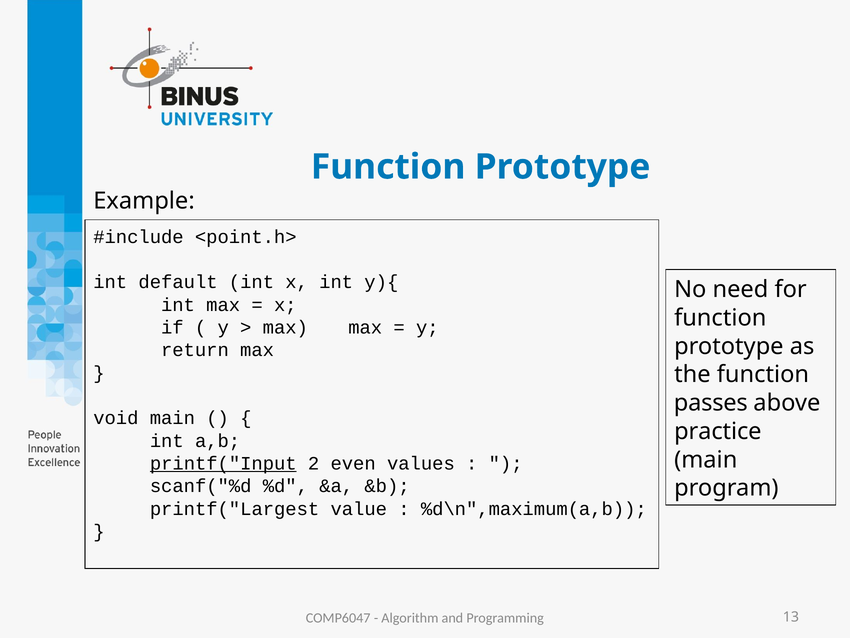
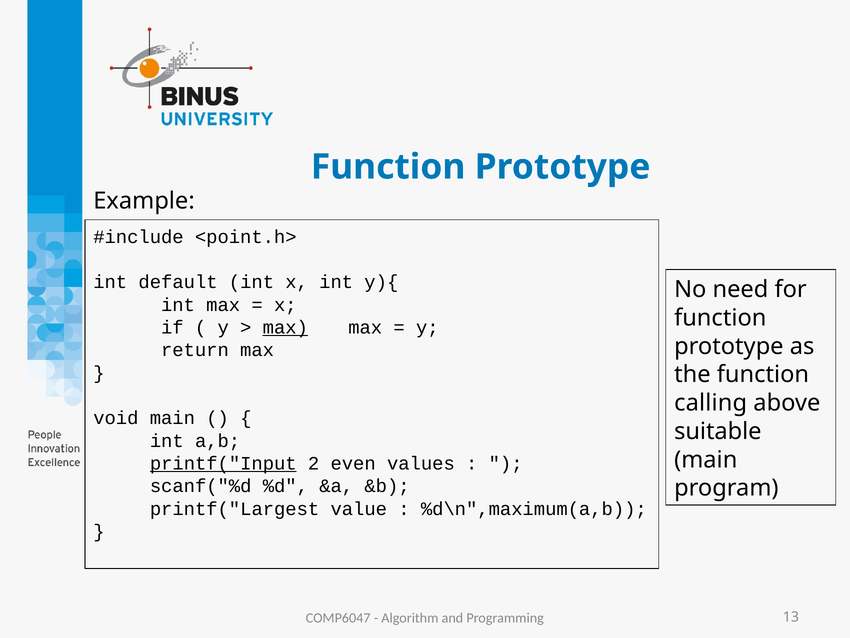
max at (285, 327) underline: none -> present
passes: passes -> calling
practice: practice -> suitable
